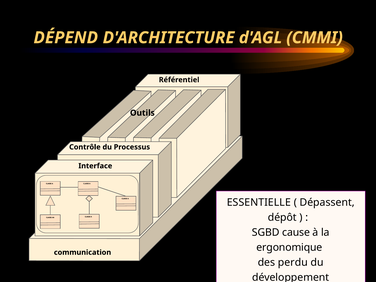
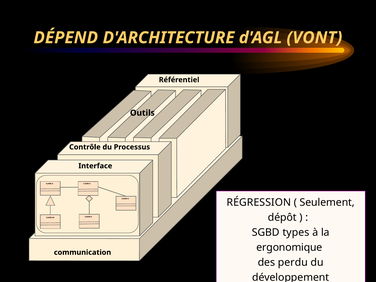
CMMI: CMMI -> VONT
ESSENTIELLE: ESSENTIELLE -> RÉGRESSION
Dépassent: Dépassent -> Seulement
cause: cause -> types
